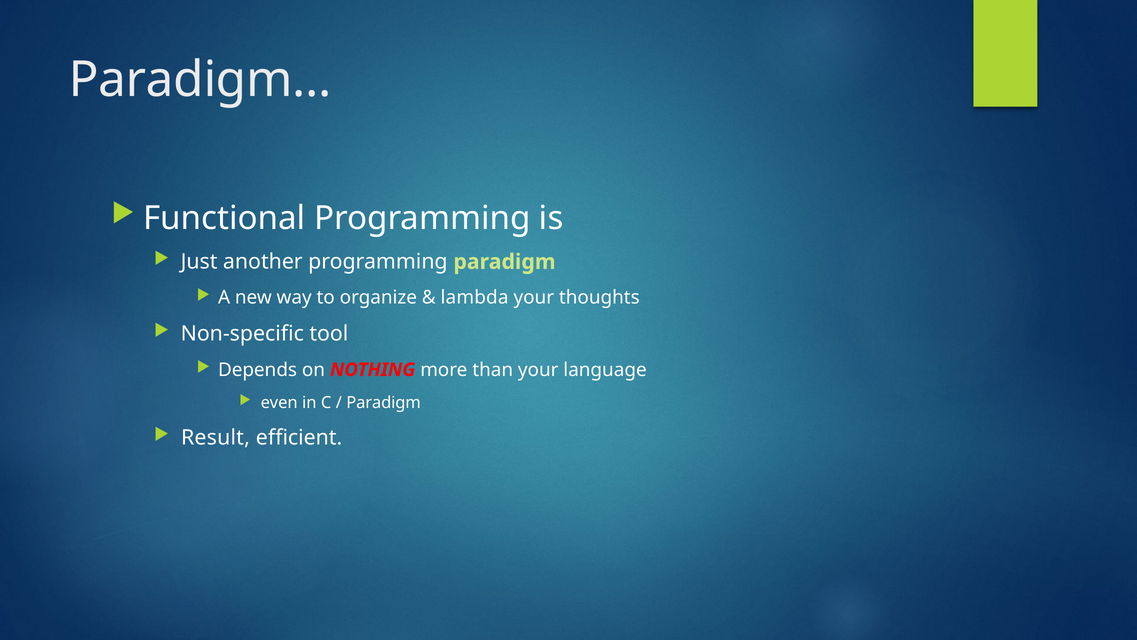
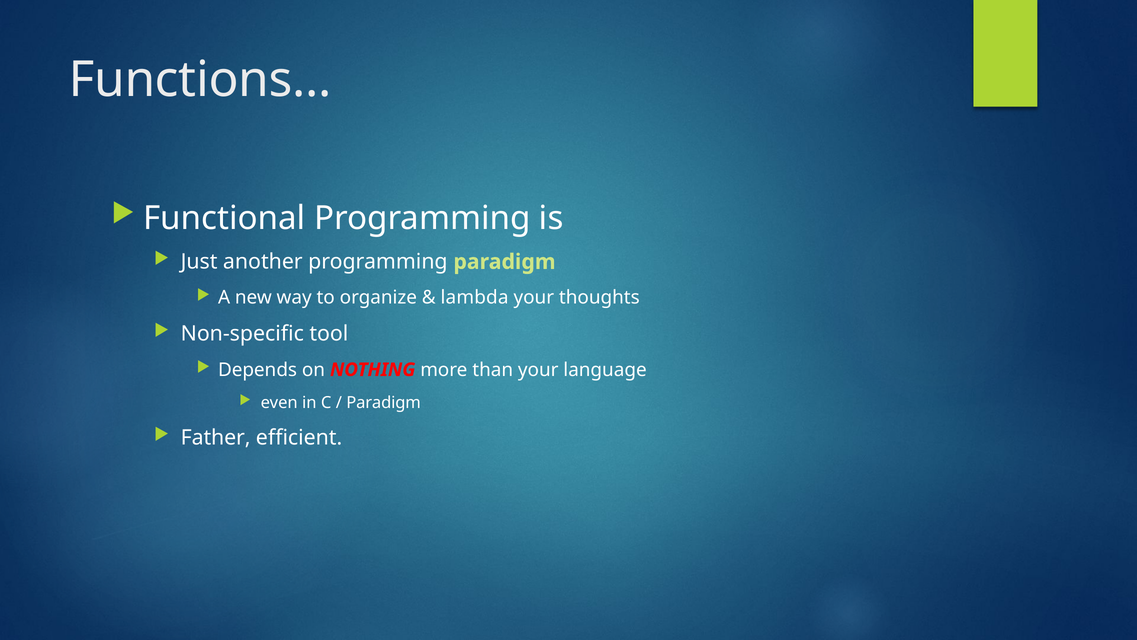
Paradigm…: Paradigm… -> Functions…
Result: Result -> Father
